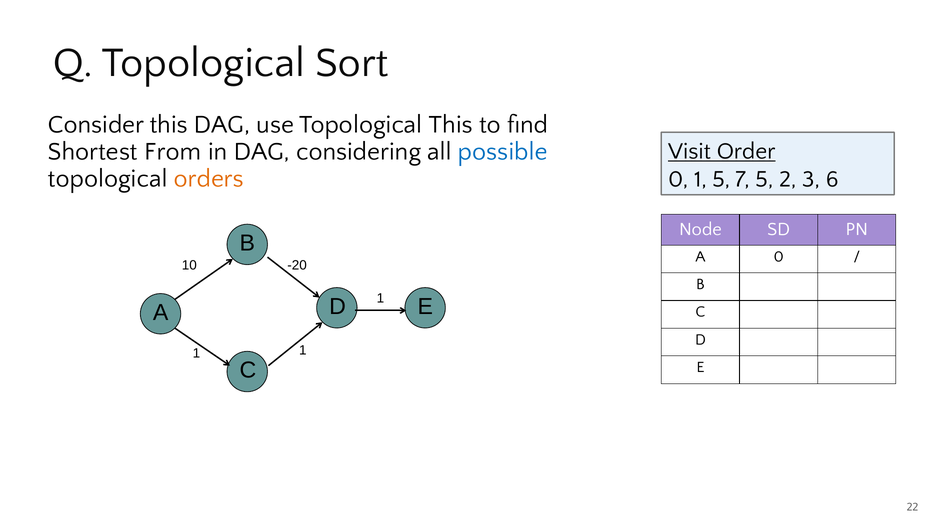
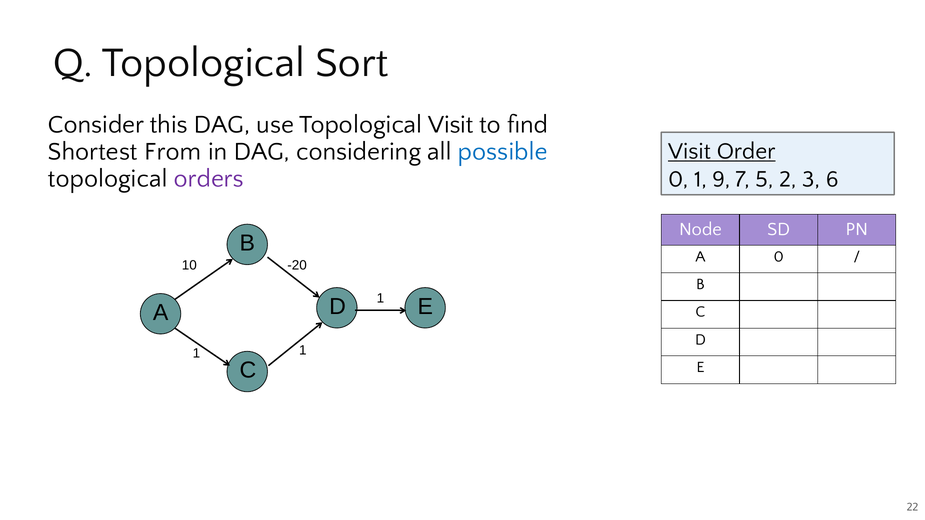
Topological This: This -> Visit
orders colour: orange -> purple
1 5: 5 -> 9
